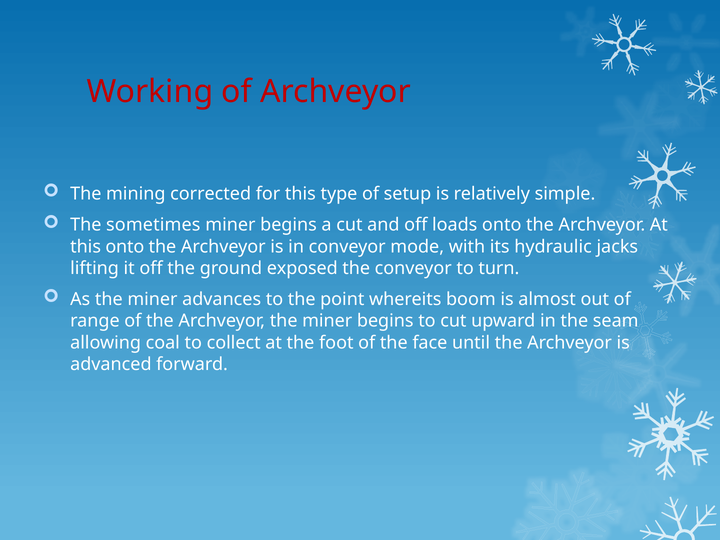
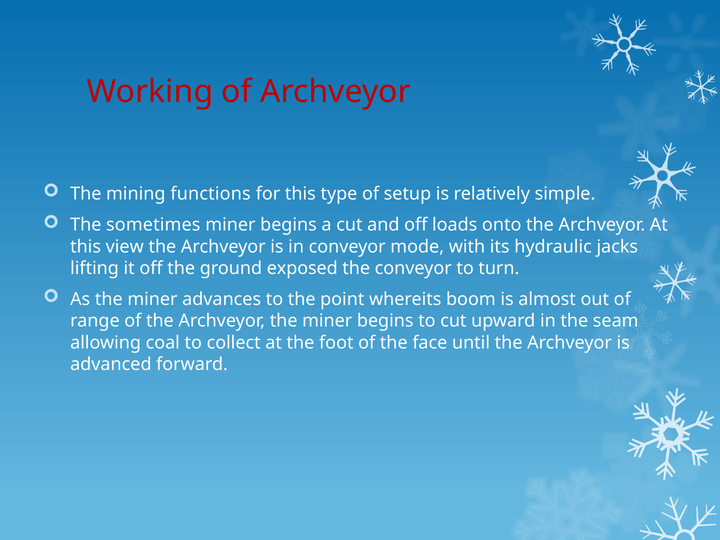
corrected: corrected -> functions
this onto: onto -> view
